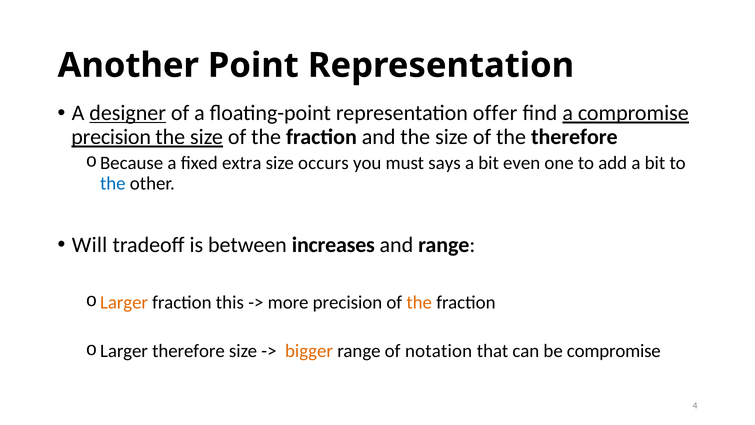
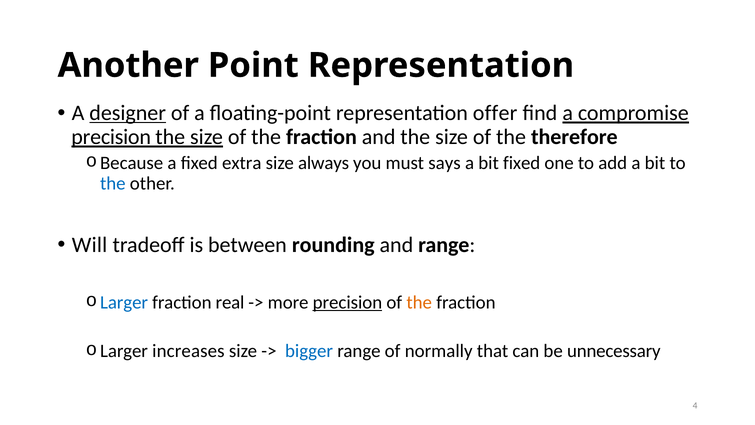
occurs: occurs -> always
bit even: even -> fixed
increases: increases -> rounding
Larger at (124, 302) colour: orange -> blue
this: this -> real
precision at (347, 302) underline: none -> present
Larger therefore: therefore -> increases
bigger colour: orange -> blue
notation: notation -> normally
be compromise: compromise -> unnecessary
